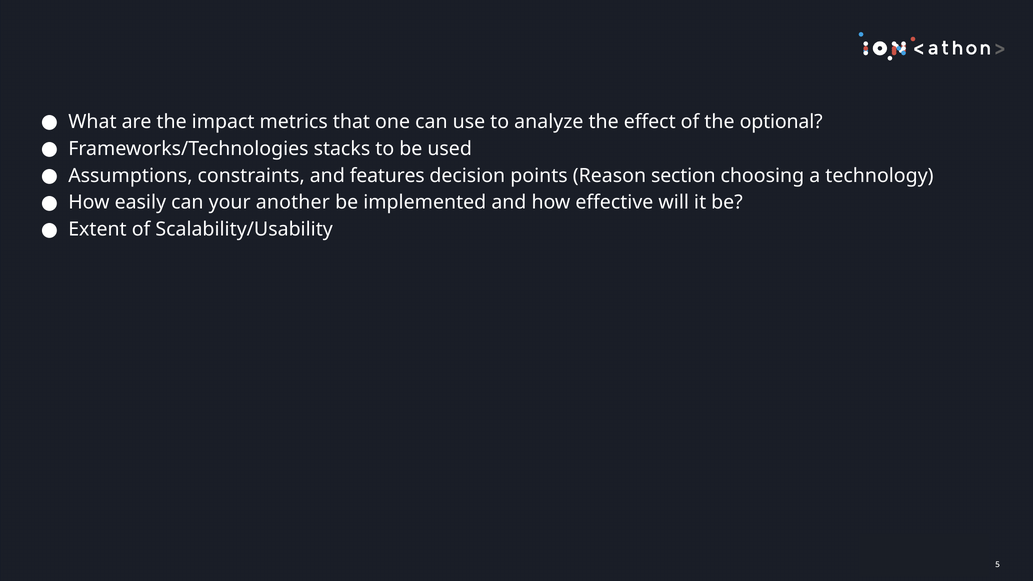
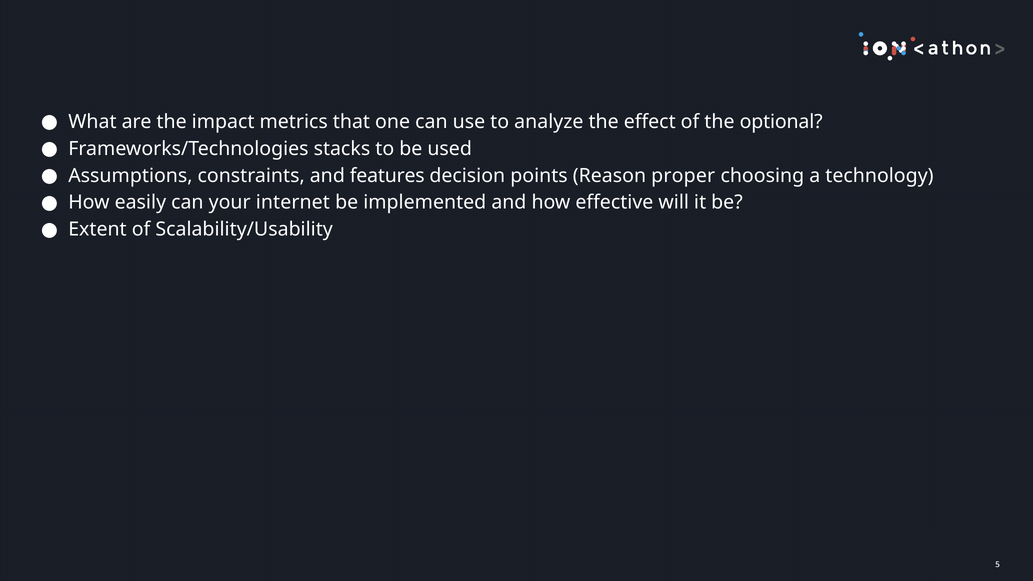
section: section -> proper
another: another -> internet
